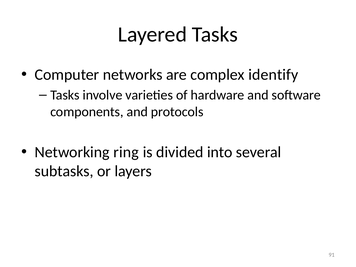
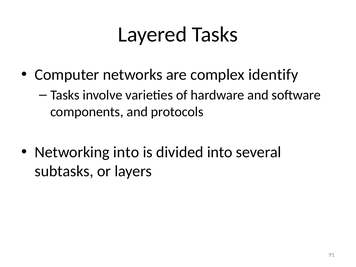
Networking ring: ring -> into
